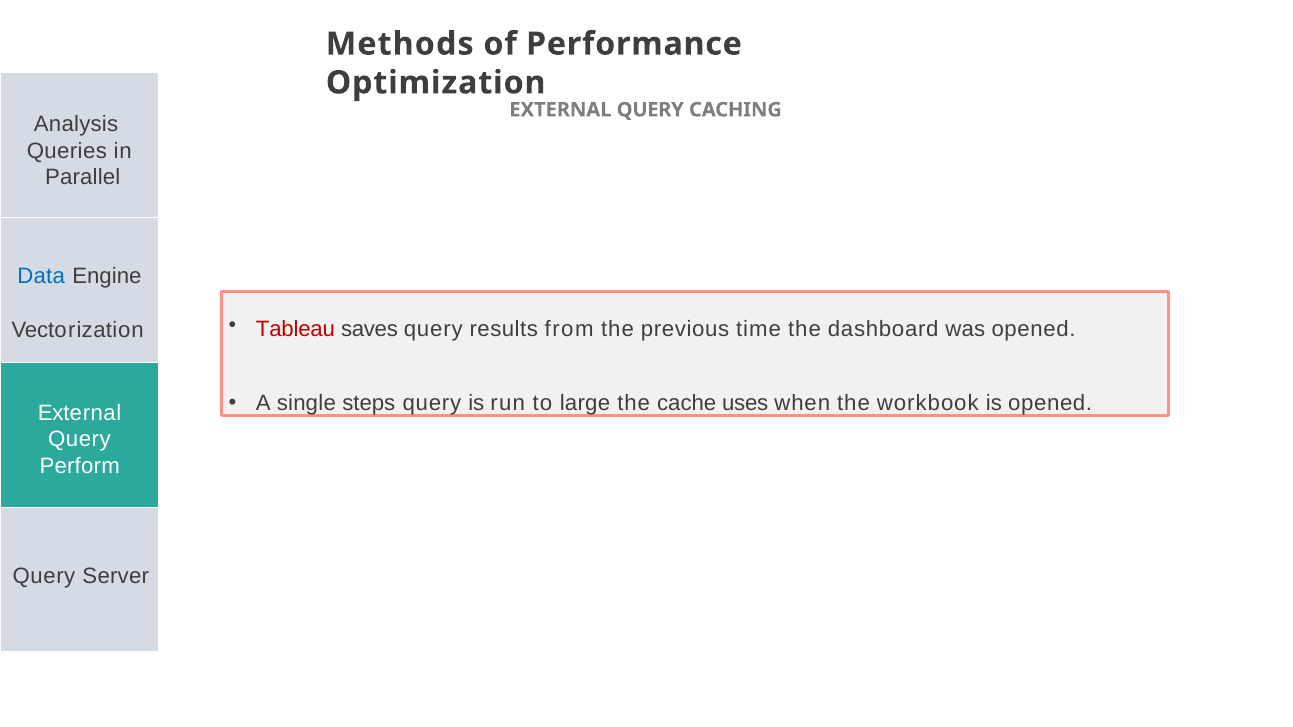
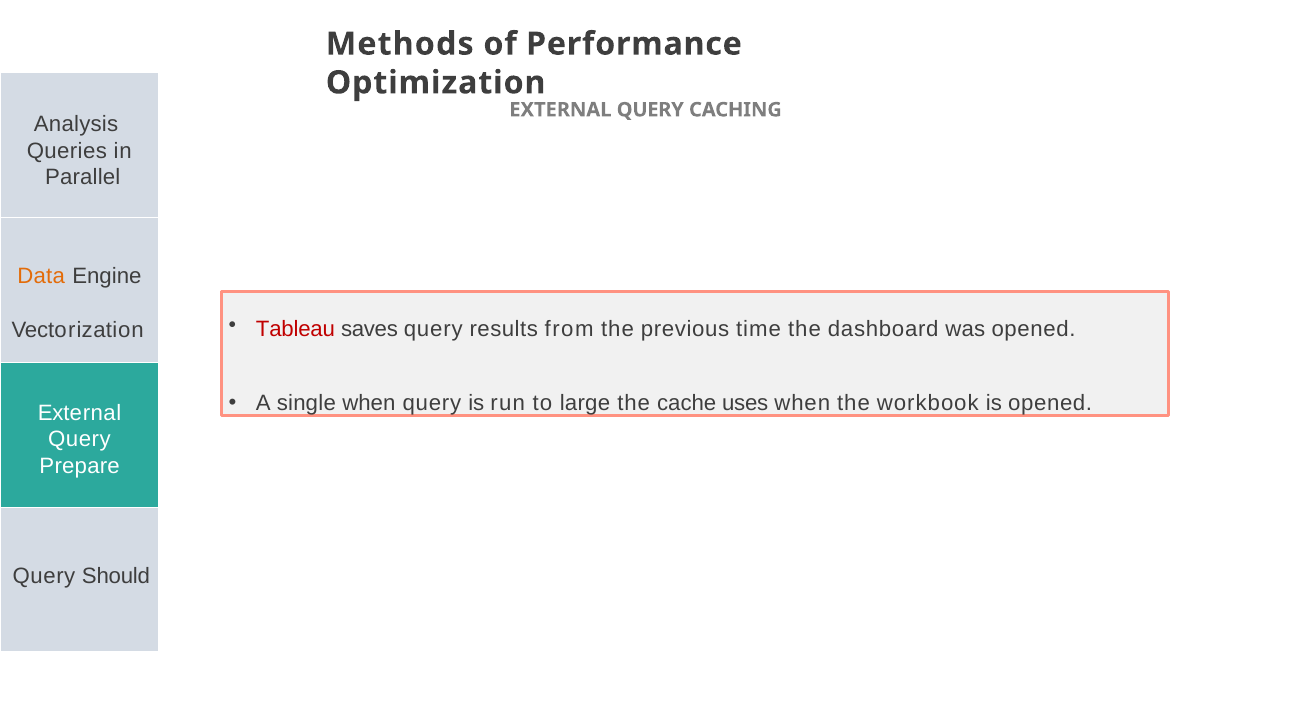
Data colour: blue -> orange
single steps: steps -> when
Perform: Perform -> Prepare
Server: Server -> Should
